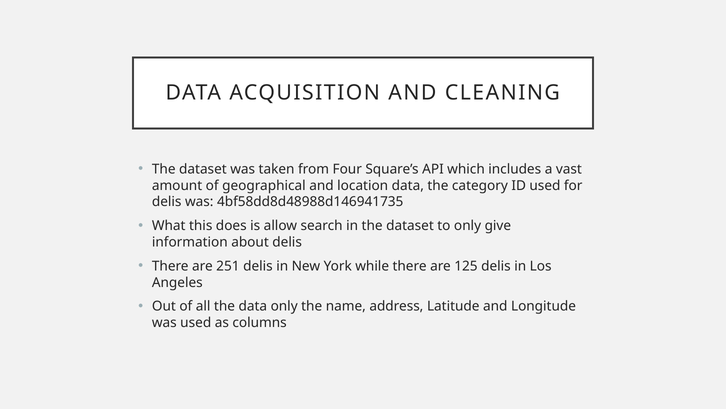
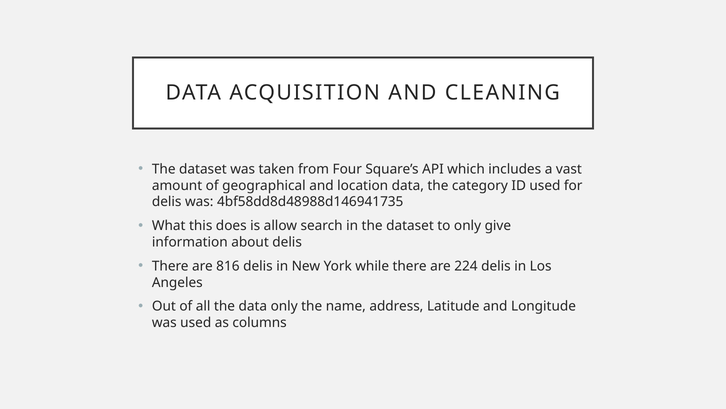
251: 251 -> 816
125: 125 -> 224
